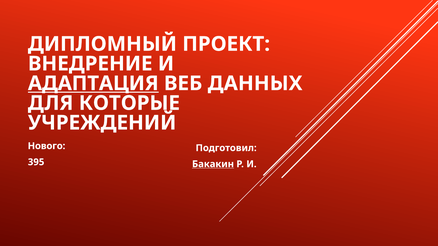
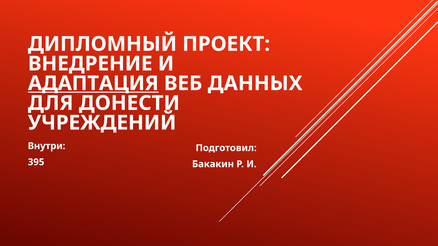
КОТОРЫЕ: КОТОРЫЕ -> ДОНЕСТИ
Нового: Нового -> Внутри
Бакакин underline: present -> none
